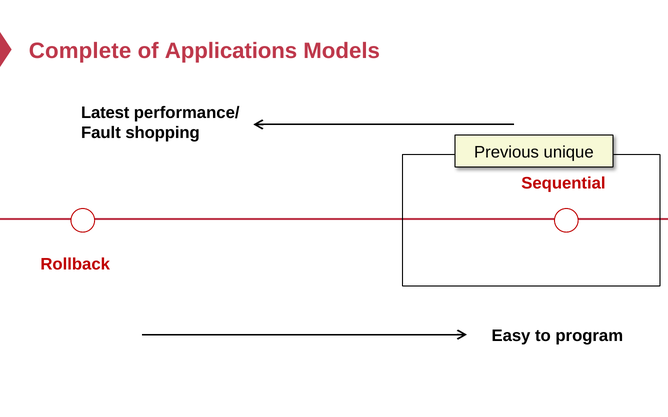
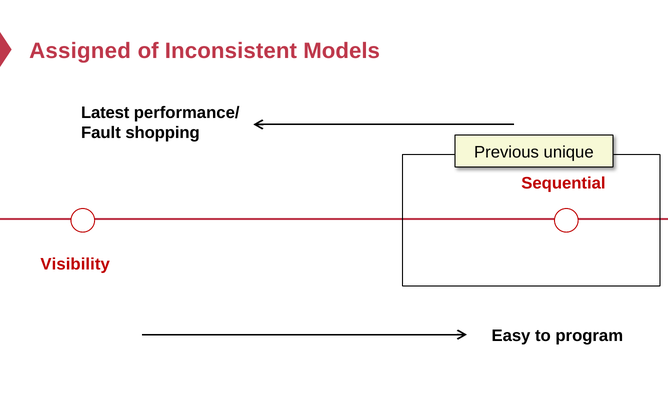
Complete: Complete -> Assigned
Applications: Applications -> Inconsistent
Rollback: Rollback -> Visibility
